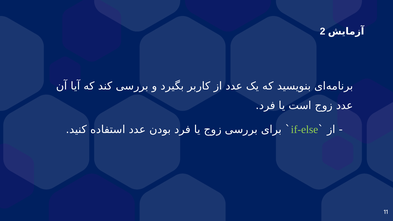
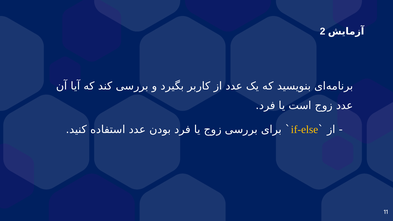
if-else colour: light green -> yellow
